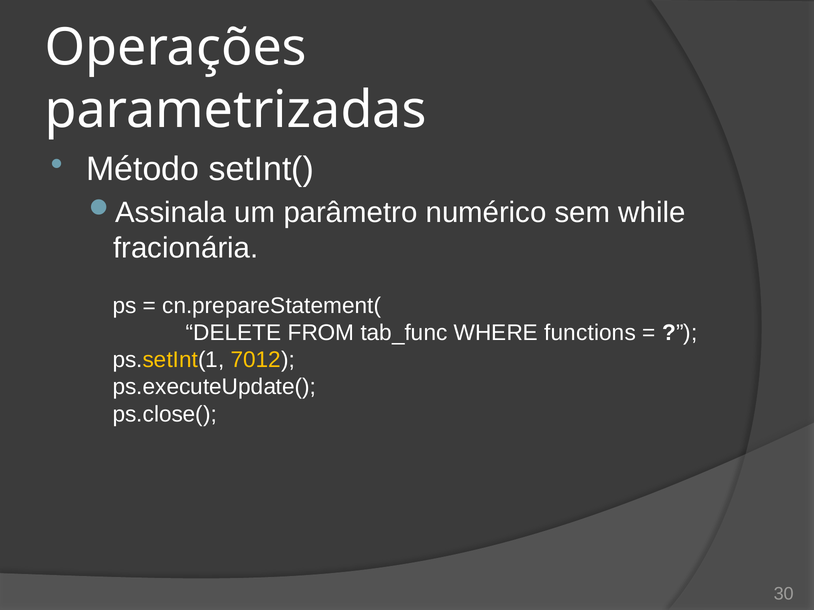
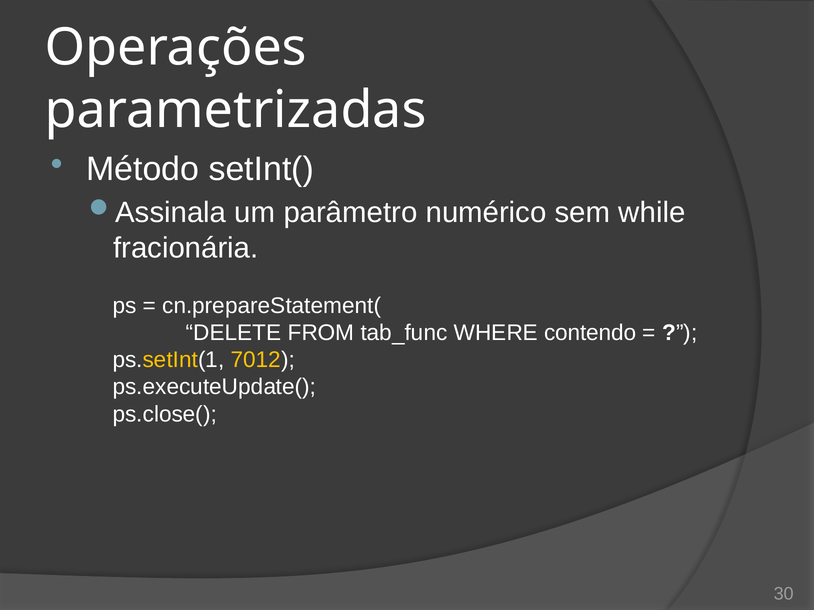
functions: functions -> contendo
